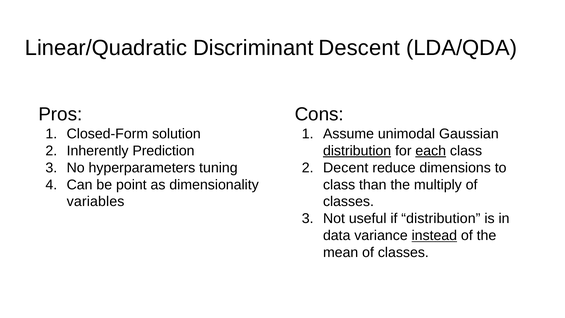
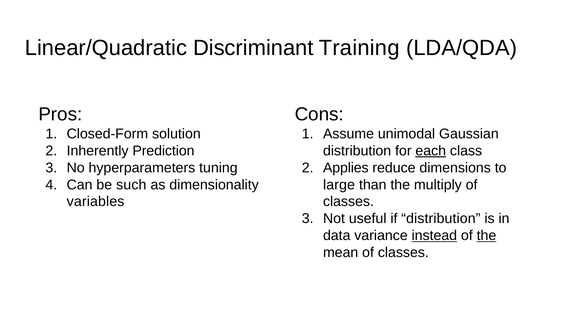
Descent: Descent -> Training
distribution at (357, 151) underline: present -> none
Decent: Decent -> Applies
point: point -> such
class at (339, 185): class -> large
the at (486, 235) underline: none -> present
